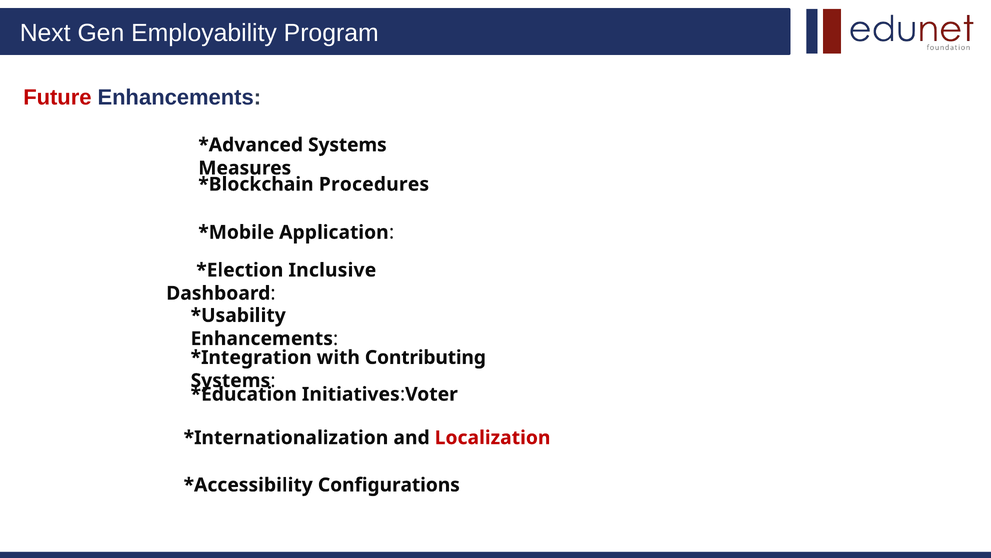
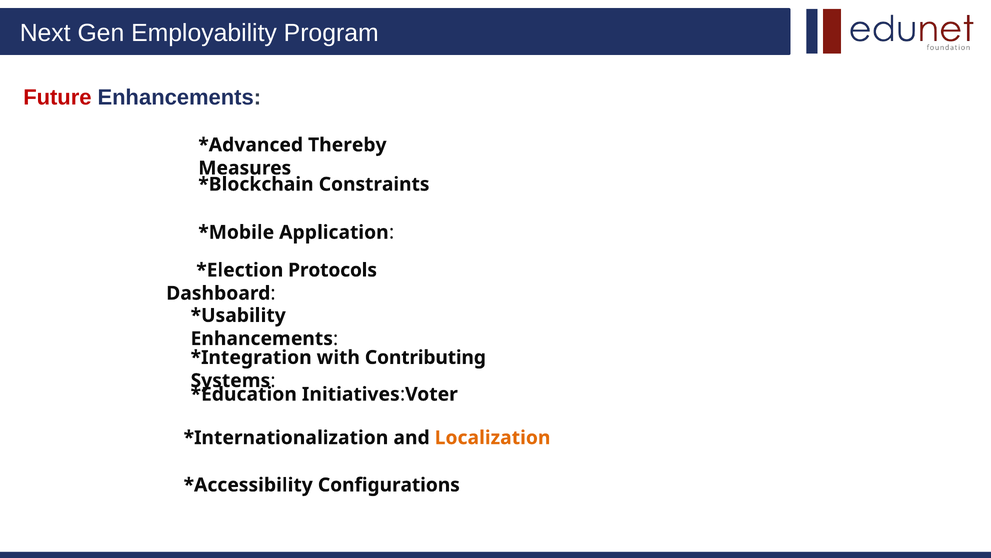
Systems at (347, 145): Systems -> Thereby
Procedures: Procedures -> Constraints
Inclusive: Inclusive -> Protocols
Localization colour: red -> orange
